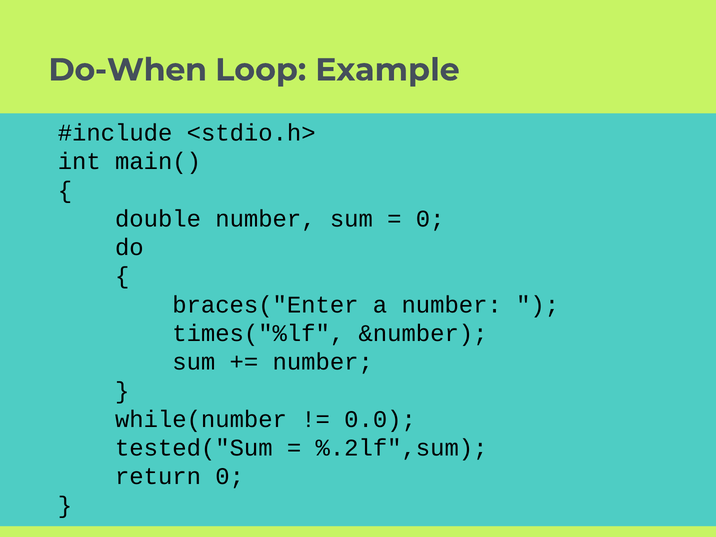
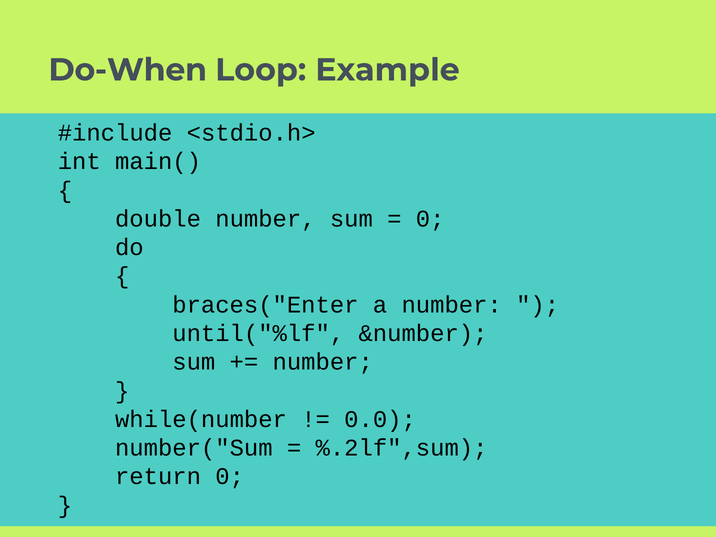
times("%lf: times("%lf -> until("%lf
tested("Sum: tested("Sum -> number("Sum
